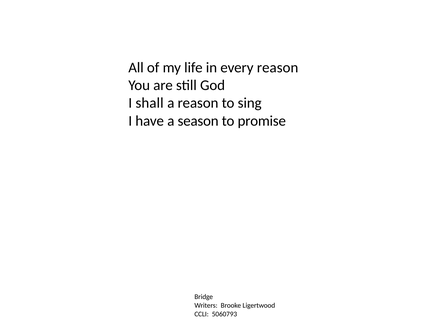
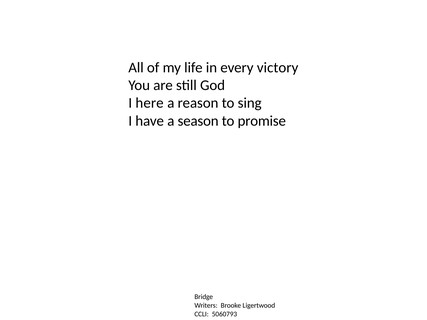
every reason: reason -> victory
shall: shall -> here
